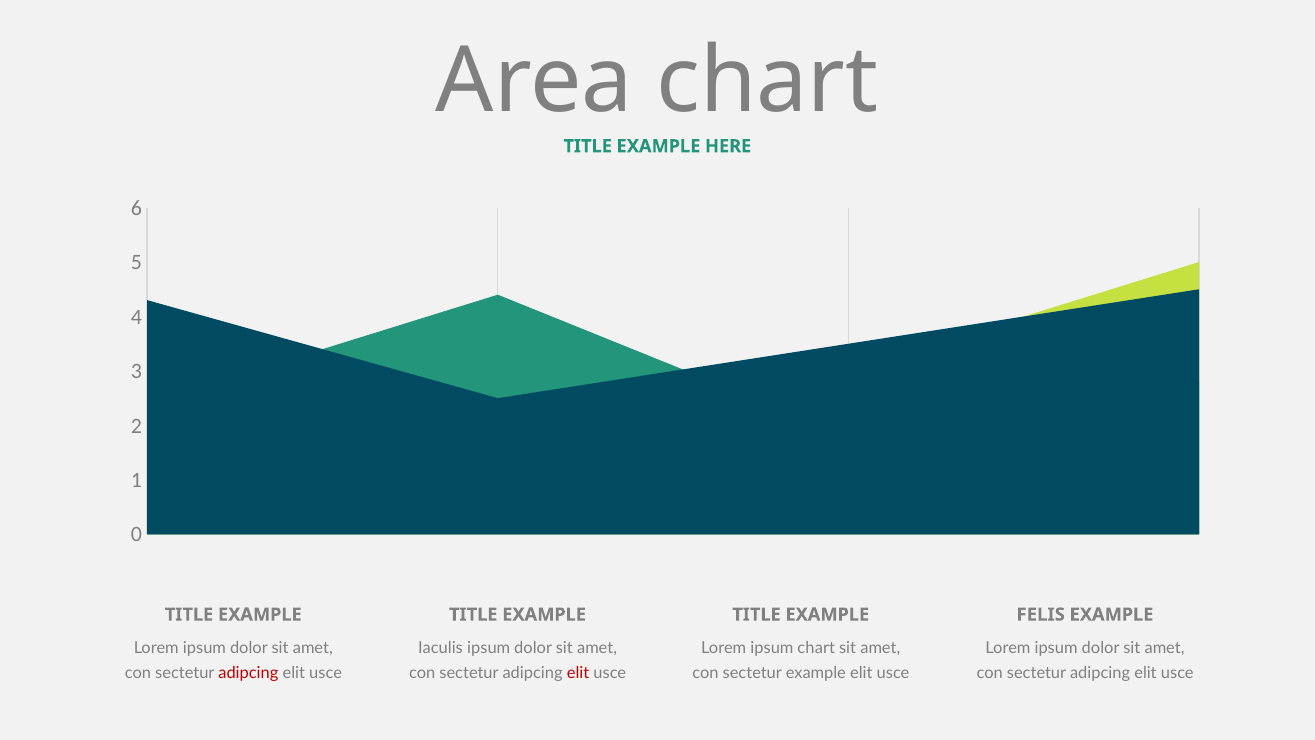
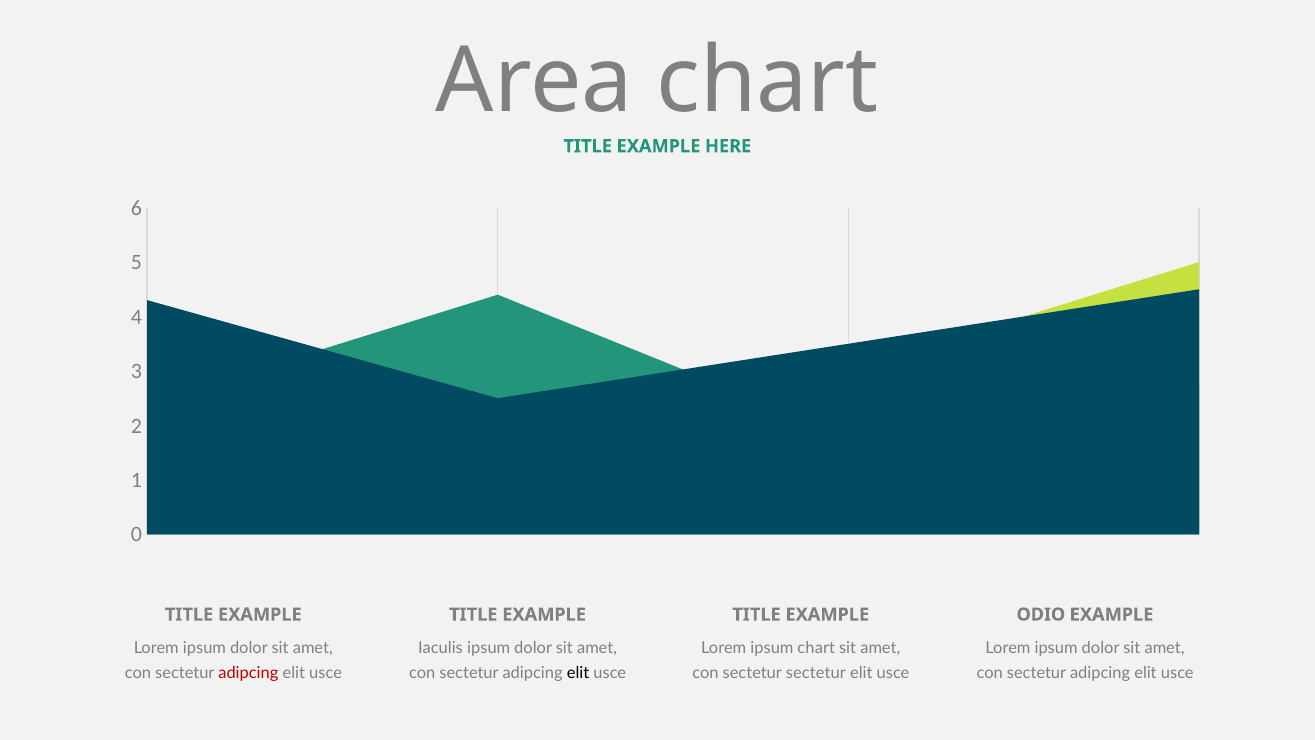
FELIS: FELIS -> ODIO
elit at (578, 673) colour: red -> black
sectetur example: example -> sectetur
